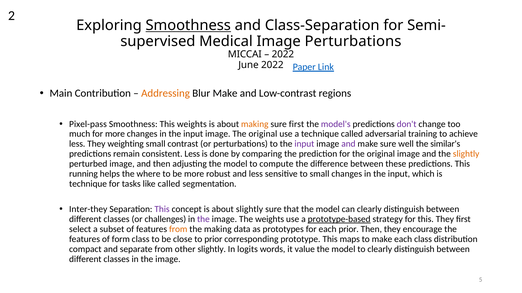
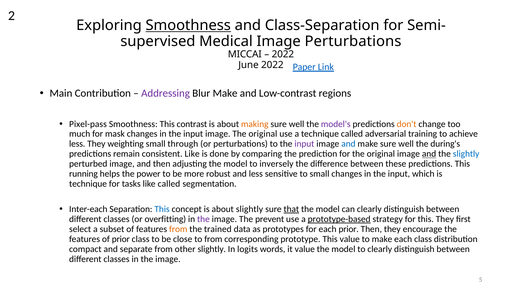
Addressing colour: orange -> purple
This weights: weights -> contrast
first at (296, 124): first -> well
don't colour: purple -> orange
for more: more -> mask
contrast: contrast -> through
and at (348, 144) colour: purple -> blue
similar's: similar's -> during's
consistent Less: Less -> Like
and at (429, 154) underline: none -> present
slightly at (466, 154) colour: orange -> blue
compute: compute -> inversely
where: where -> power
Inter-they: Inter-they -> Inter-each
This at (162, 210) colour: purple -> blue
that underline: none -> present
challenges: challenges -> overfitting
The weights: weights -> prevent
the making: making -> trained
of form: form -> prior
to prior: prior -> from
This maps: maps -> value
